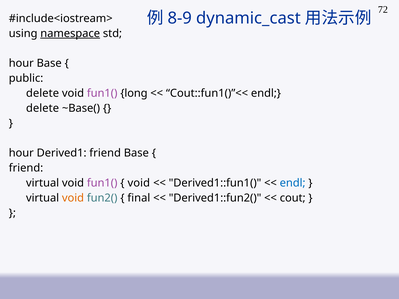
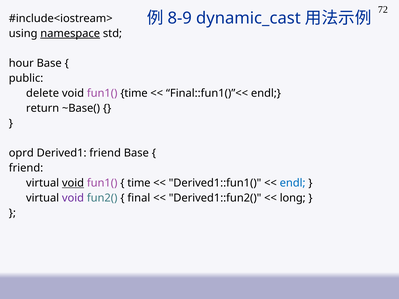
fun1( long: long -> time
Cout::fun1()”<<: Cout::fun1()”<< -> Final::fun1()”<<
delete at (43, 108): delete -> return
hour at (21, 153): hour -> oprd
void at (73, 183) underline: none -> present
void at (139, 183): void -> time
void at (73, 198) colour: orange -> purple
cout: cout -> long
